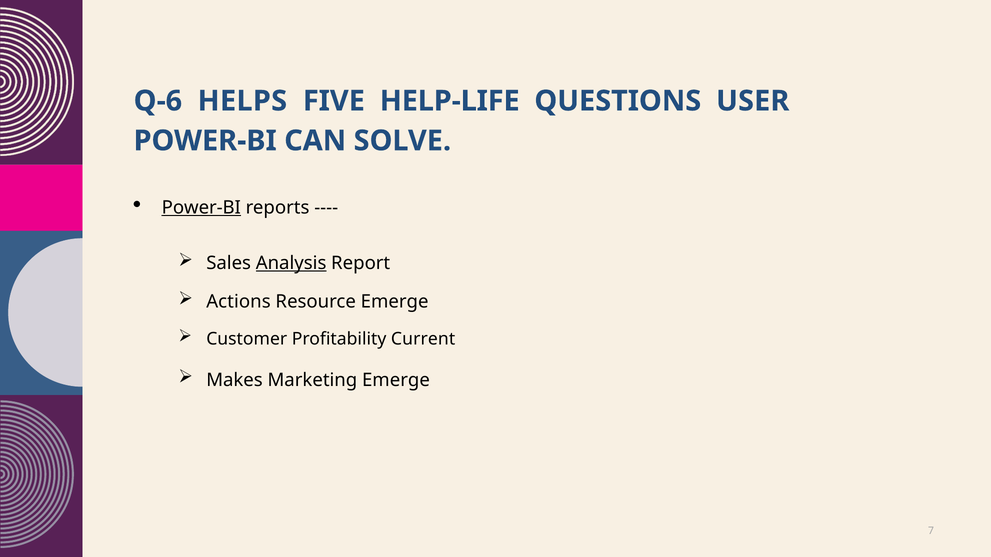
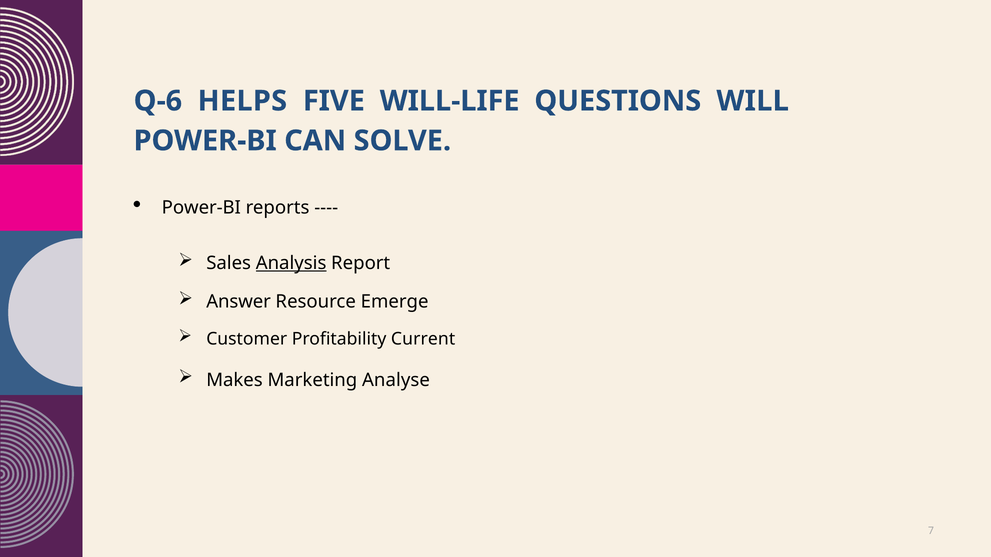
HELP-LIFE: HELP-LIFE -> WILL-LIFE
USER: USER -> WILL
Power-BI at (201, 208) underline: present -> none
Actions: Actions -> Answer
Marketing Emerge: Emerge -> Analyse
